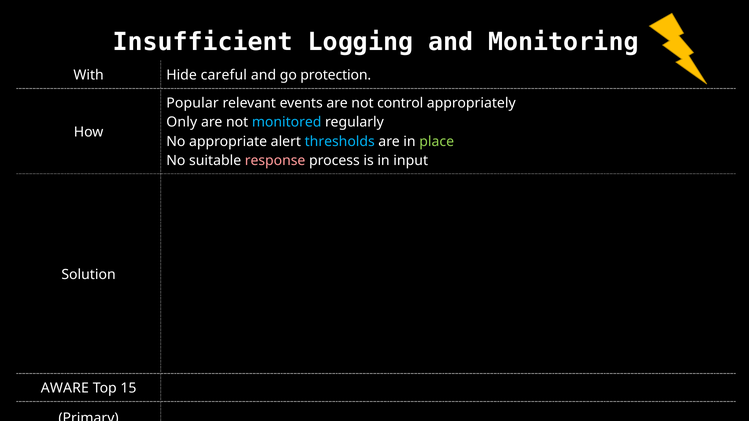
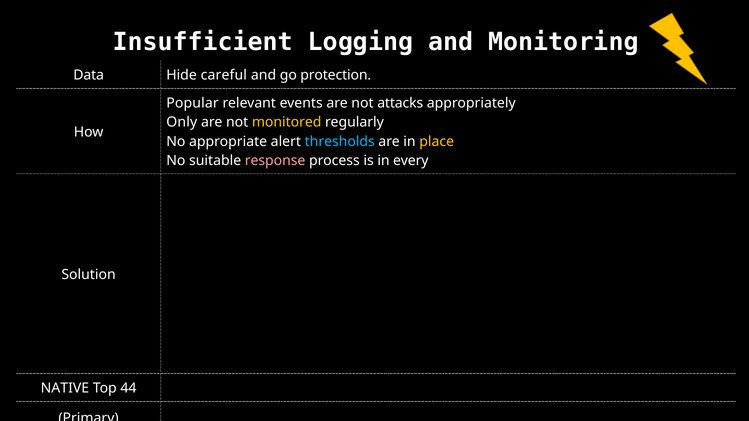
With: With -> Data
control: control -> attacks
monitored colour: light blue -> yellow
place colour: light green -> yellow
input: input -> every
AWARE: AWARE -> NATIVE
15: 15 -> 44
